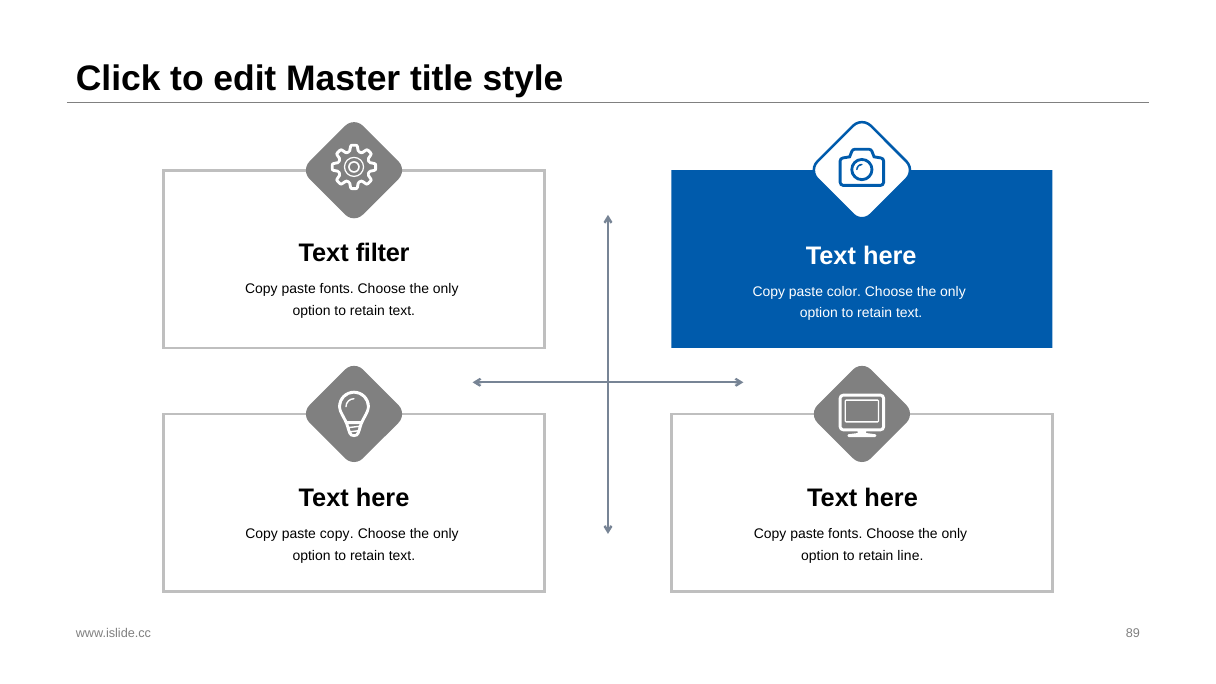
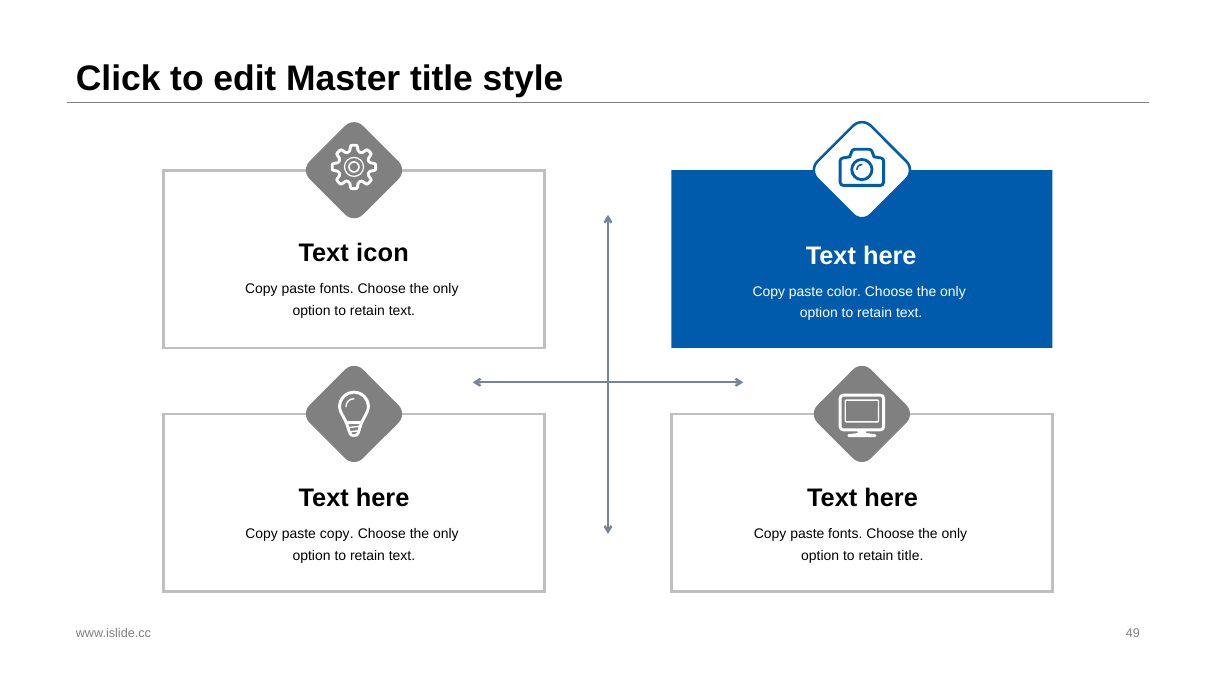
filter: filter -> icon
retain line: line -> title
89: 89 -> 49
